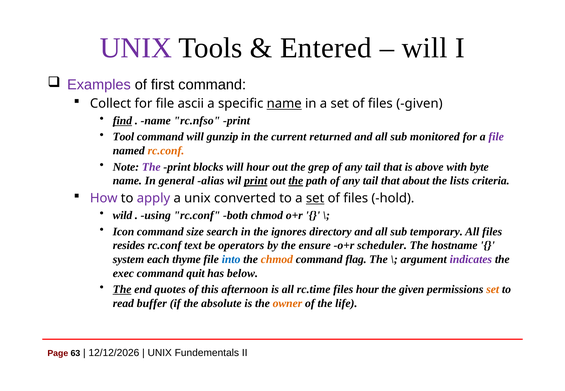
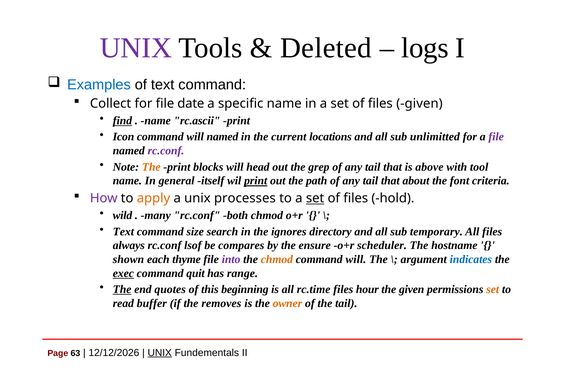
Entered: Entered -> Deleted
will at (425, 48): will -> logs
Examples colour: purple -> blue
of first: first -> text
ascii: ascii -> date
name at (284, 104) underline: present -> none
rc.nfso: rc.nfso -> rc.ascii
Tool: Tool -> Icon
will gunzip: gunzip -> named
returned: returned -> locations
monitored: monitored -> unlimitted
rc.conf at (166, 151) colour: orange -> purple
The at (151, 167) colour: purple -> orange
will hour: hour -> head
byte: byte -> tool
alias: alias -> itself
the at (296, 181) underline: present -> none
lists: lists -> font
apply colour: purple -> orange
converted: converted -> processes
using: using -> many
Icon at (123, 232): Icon -> Text
resides: resides -> always
text: text -> lsof
operators: operators -> compares
system: system -> shown
into colour: blue -> purple
flag at (356, 259): flag -> will
indicates colour: purple -> blue
exec underline: none -> present
below: below -> range
afternoon: afternoon -> beginning
absolute: absolute -> removes
the life: life -> tail
UNIX at (160, 353) underline: none -> present
